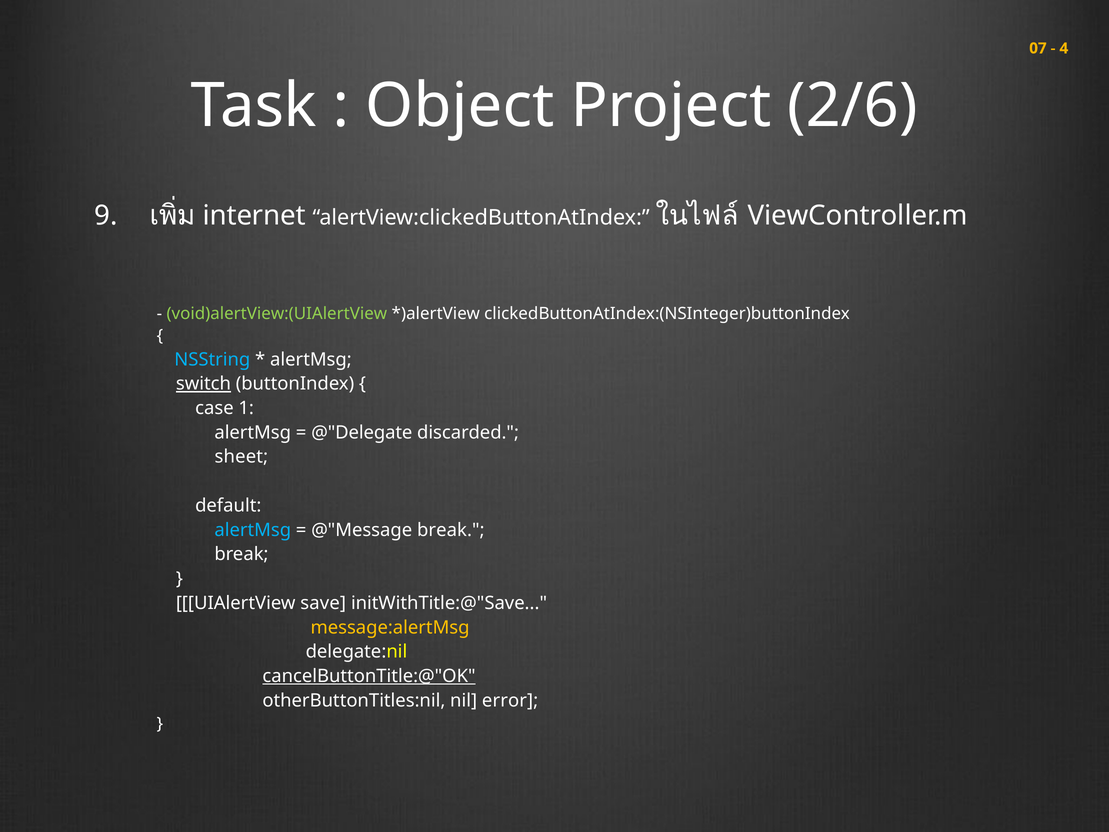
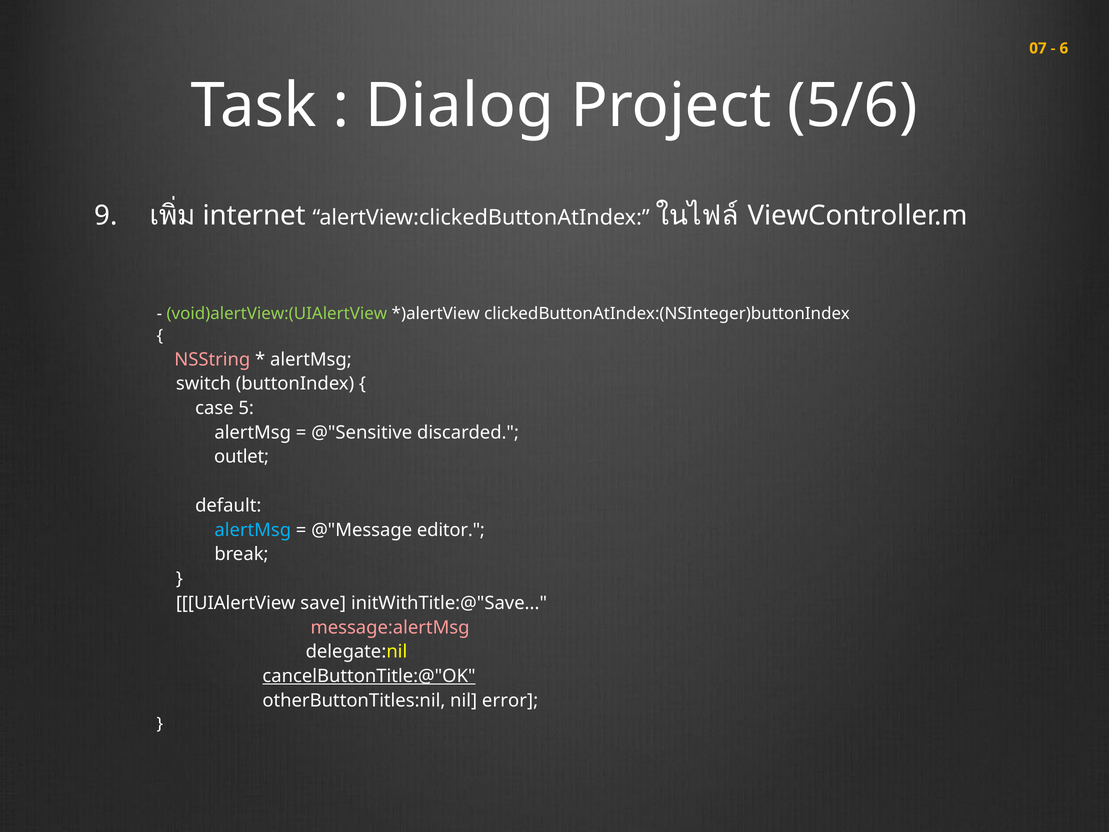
4: 4 -> 6
Object: Object -> Dialog
2/6: 2/6 -> 5/6
NSString colour: light blue -> pink
switch underline: present -> none
1: 1 -> 5
@"Delegate: @"Delegate -> @"Sensitive
sheet: sheet -> outlet
@"Message break: break -> editor
message:alertMsg colour: yellow -> pink
